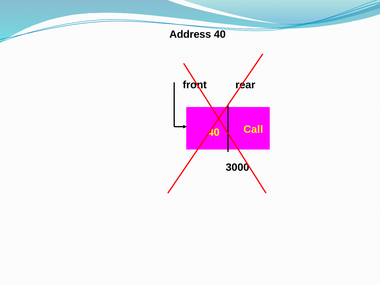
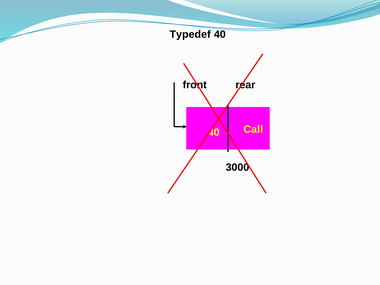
Address: Address -> Typedef
